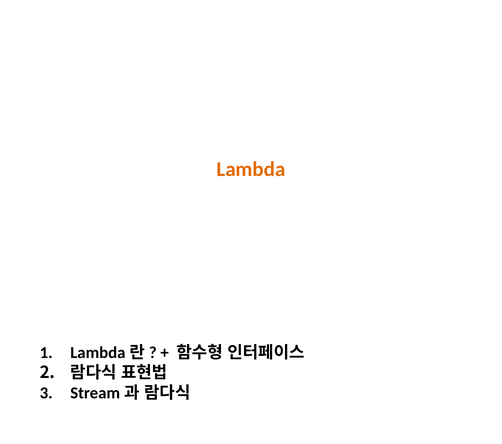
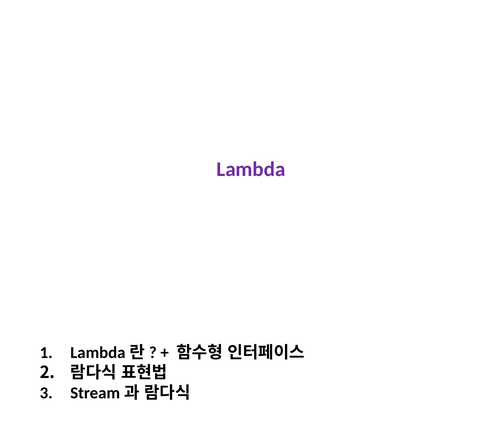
Lambda colour: orange -> purple
